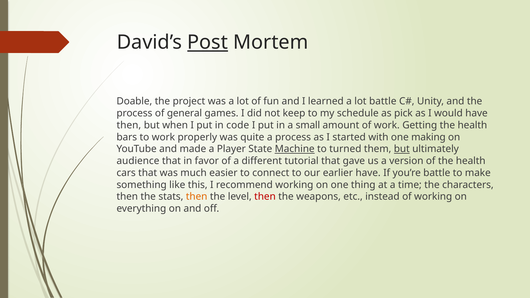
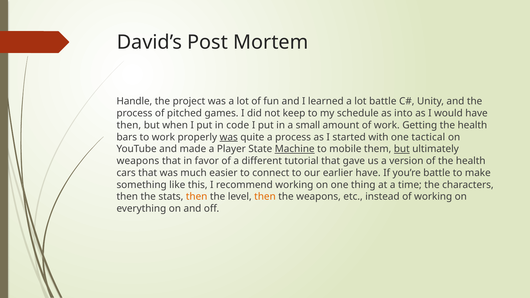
Post underline: present -> none
Doable: Doable -> Handle
general: general -> pitched
pick: pick -> into
was at (229, 137) underline: none -> present
making: making -> tactical
turned: turned -> mobile
audience at (138, 161): audience -> weapons
then at (265, 197) colour: red -> orange
